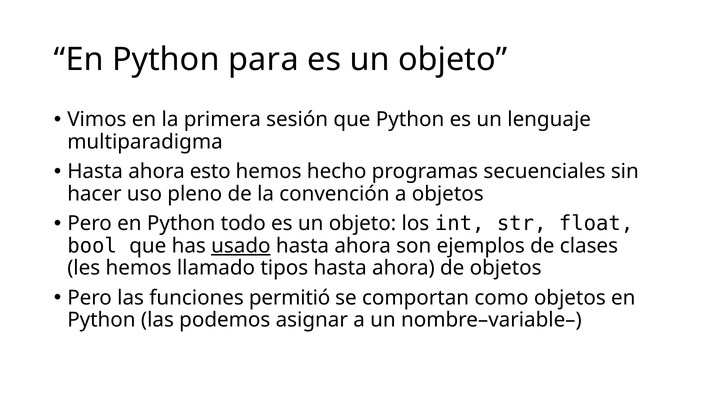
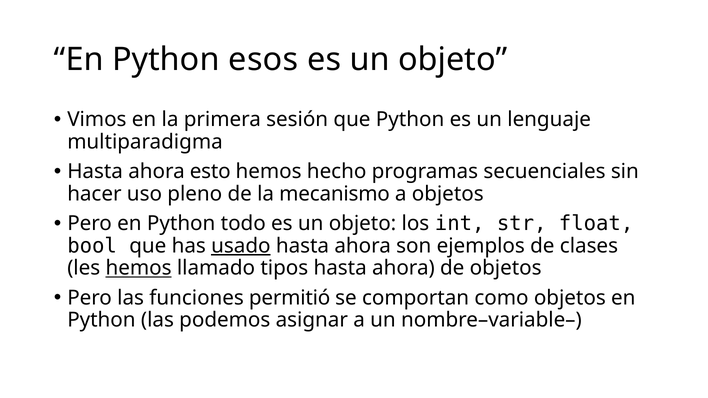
para: para -> esos
convención: convención -> mecanismo
hemos at (139, 268) underline: none -> present
